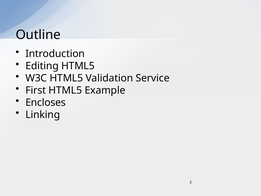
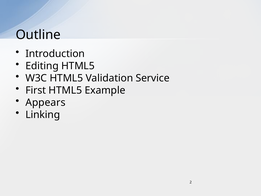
Encloses: Encloses -> Appears
